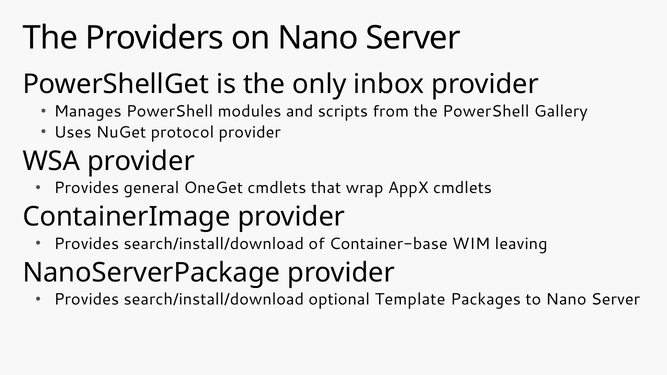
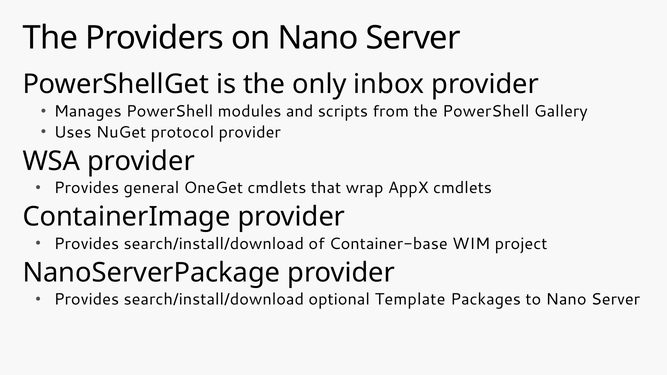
leaving: leaving -> project
